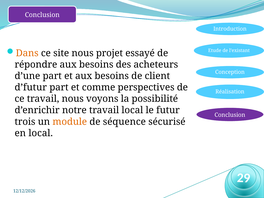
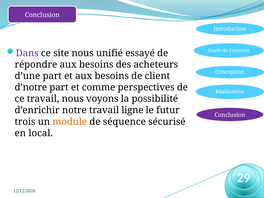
Dans colour: orange -> purple
projet: projet -> unifié
d’futur: d’futur -> d’notre
travail local: local -> ligne
